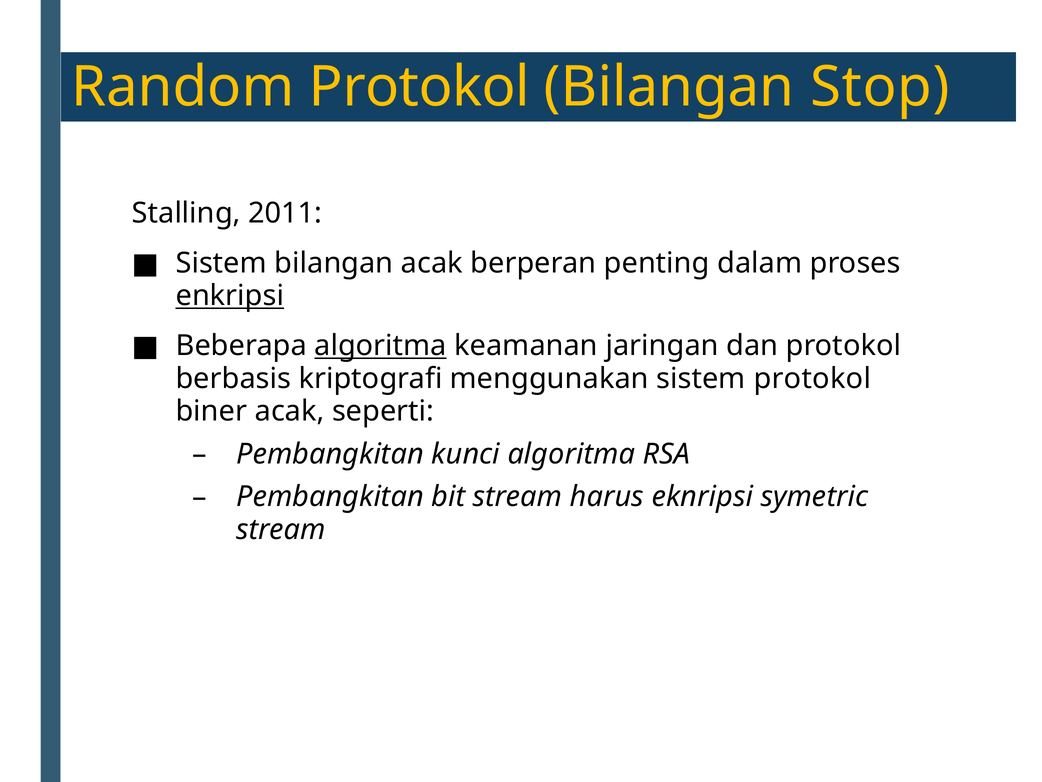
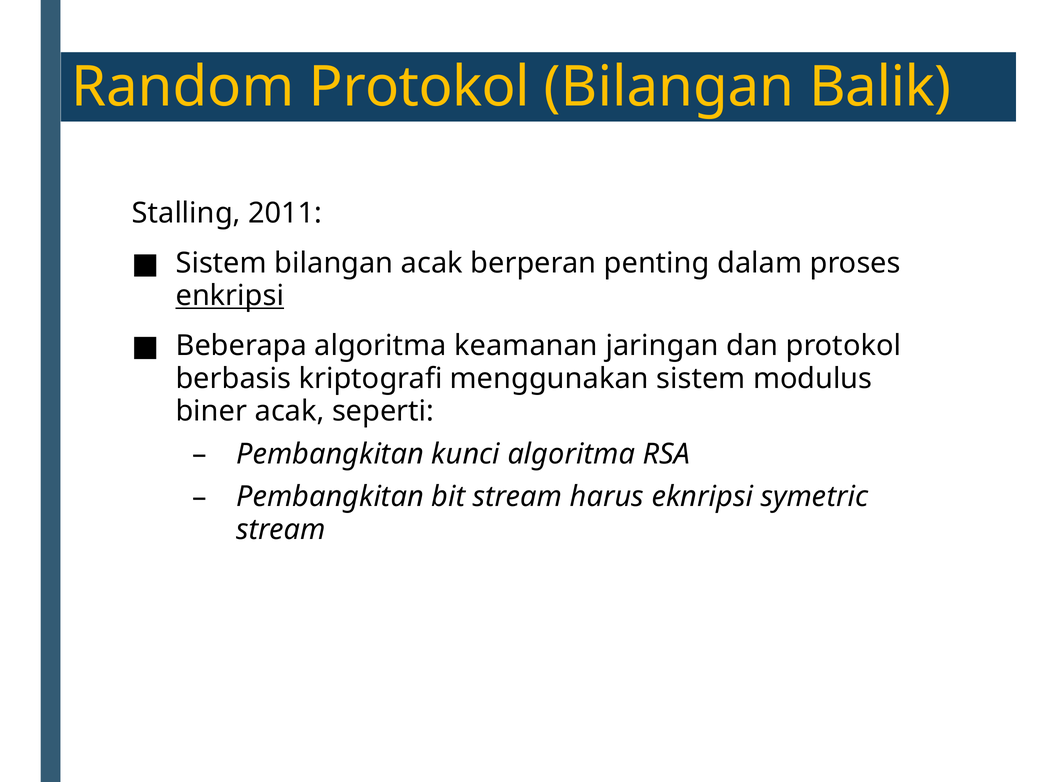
Stop: Stop -> Balik
algoritma at (381, 346) underline: present -> none
sistem protokol: protokol -> modulus
